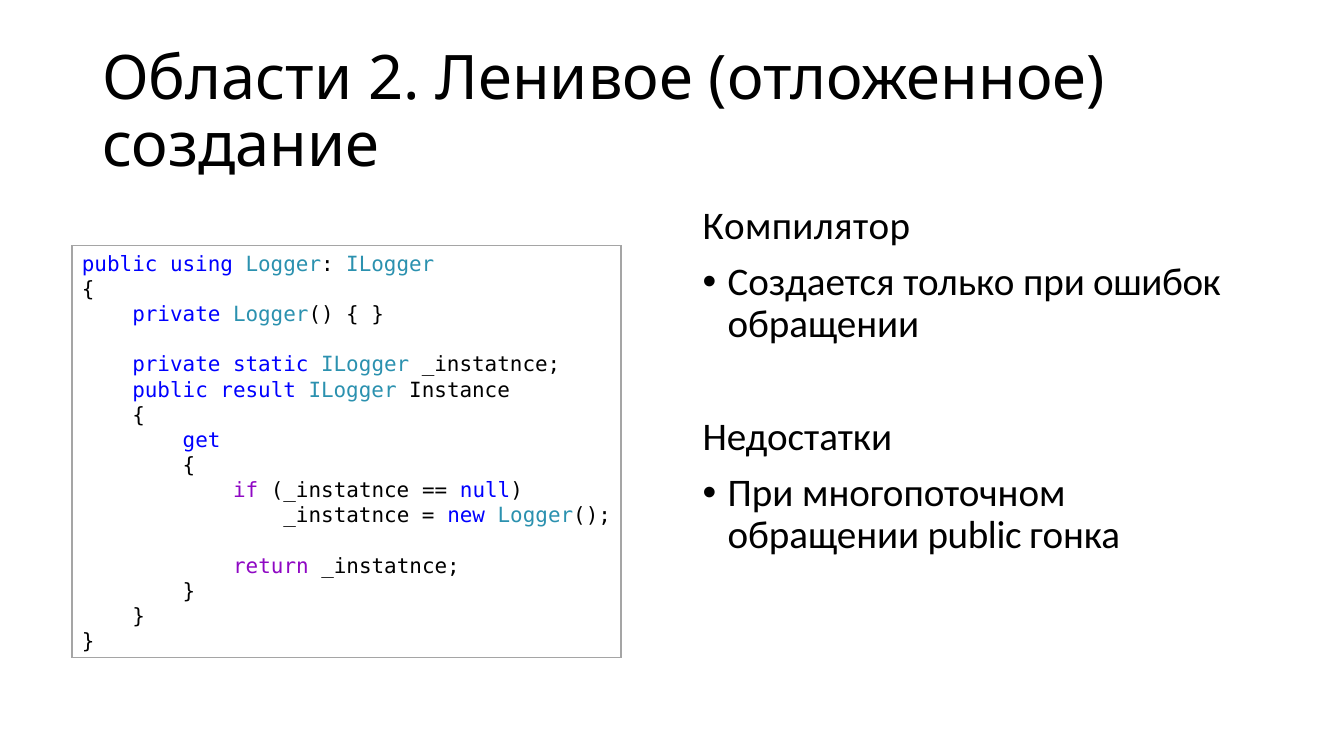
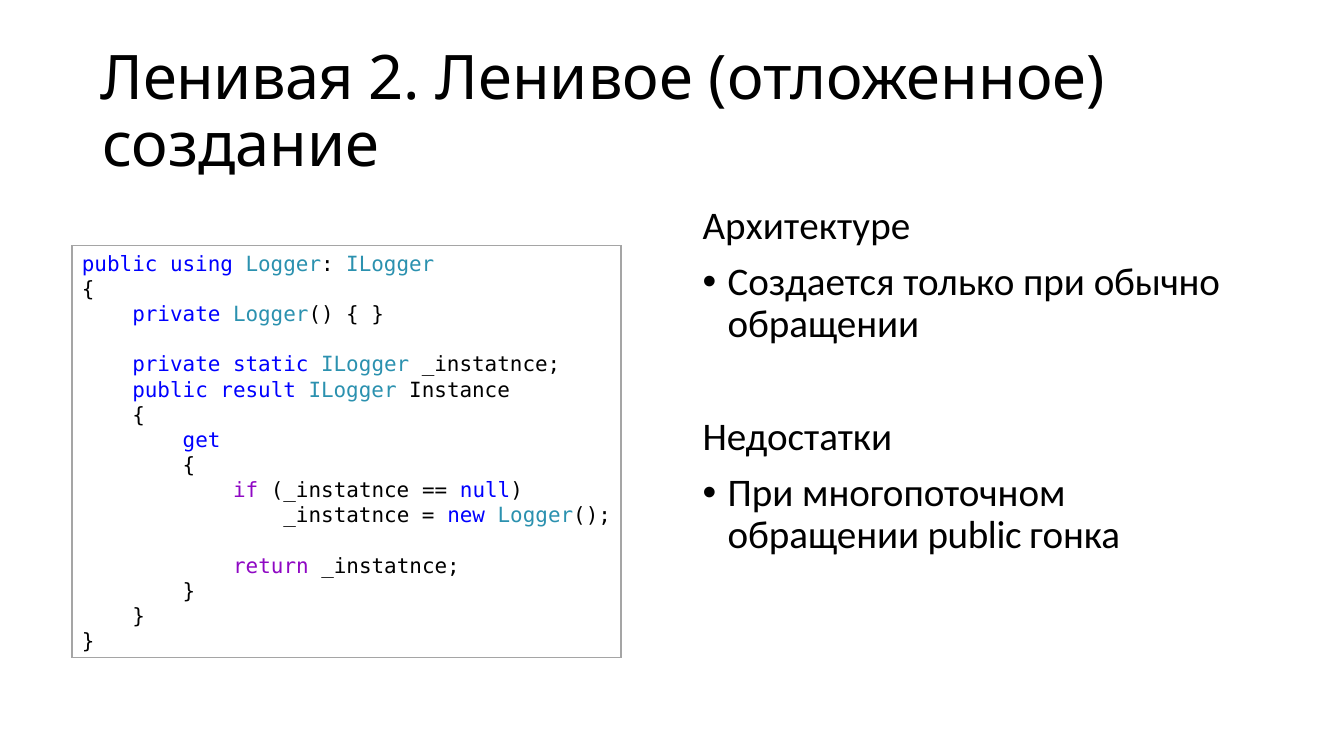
Области: Области -> Ленивая
Компилятор: Компилятор -> Архитектуре
ошибок: ошибок -> обычно
